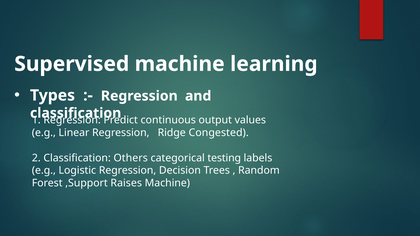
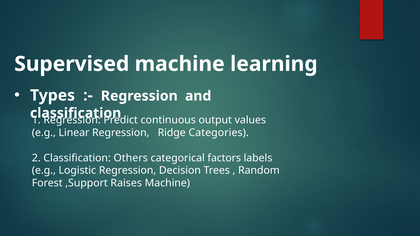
Congested: Congested -> Categories
testing: testing -> factors
